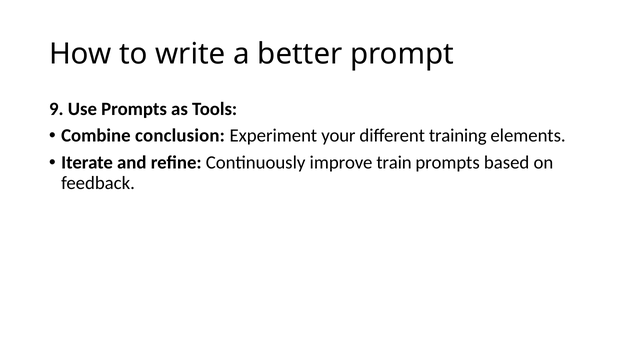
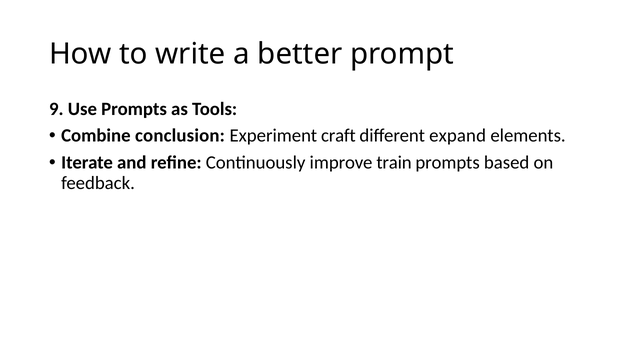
your: your -> craft
training: training -> expand
